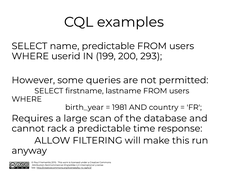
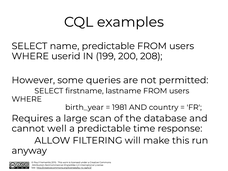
293: 293 -> 208
rack: rack -> well
